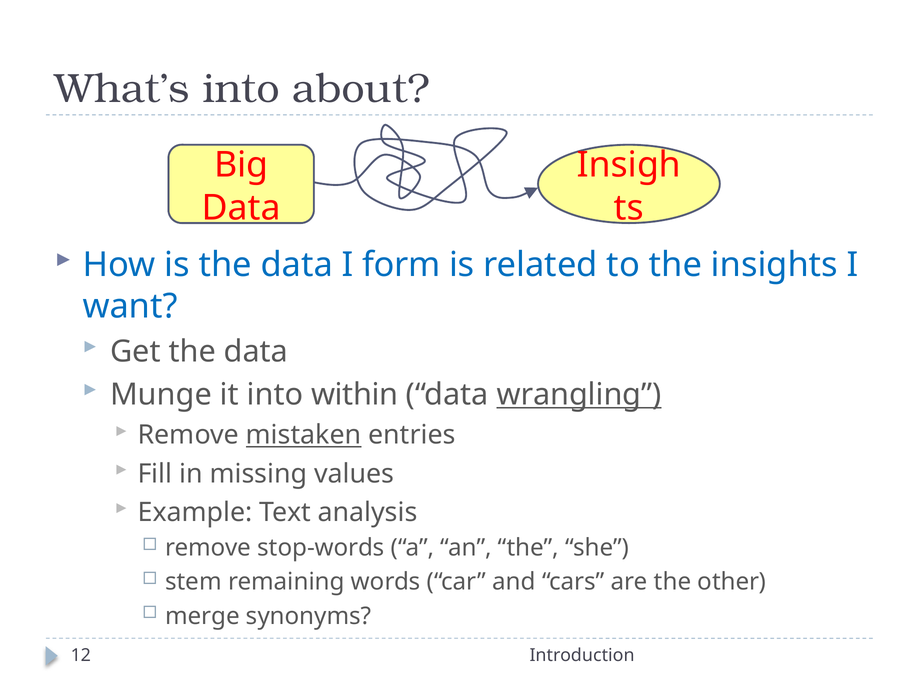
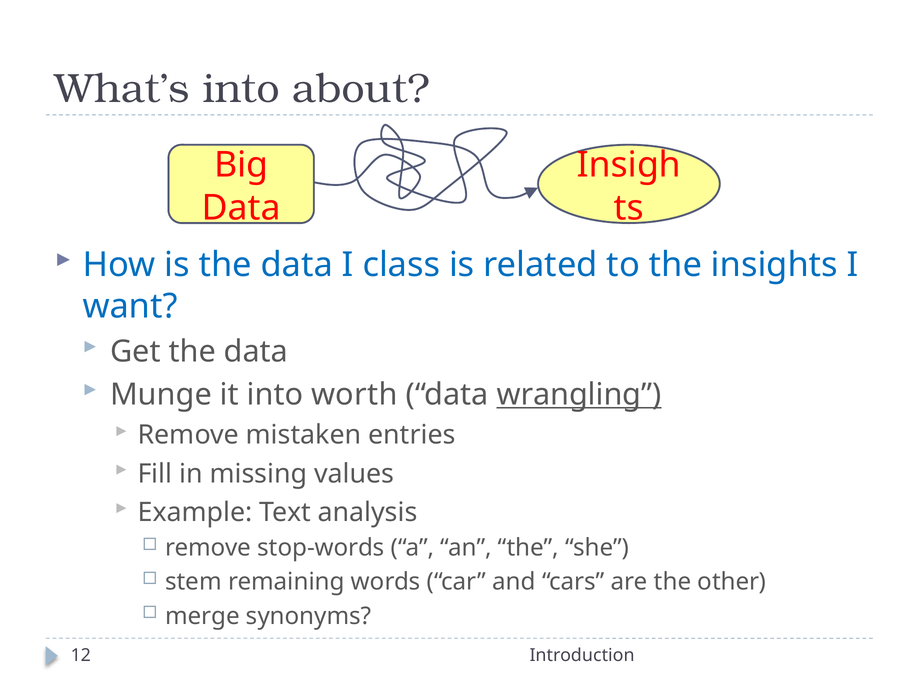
form: form -> class
within: within -> worth
mistaken underline: present -> none
